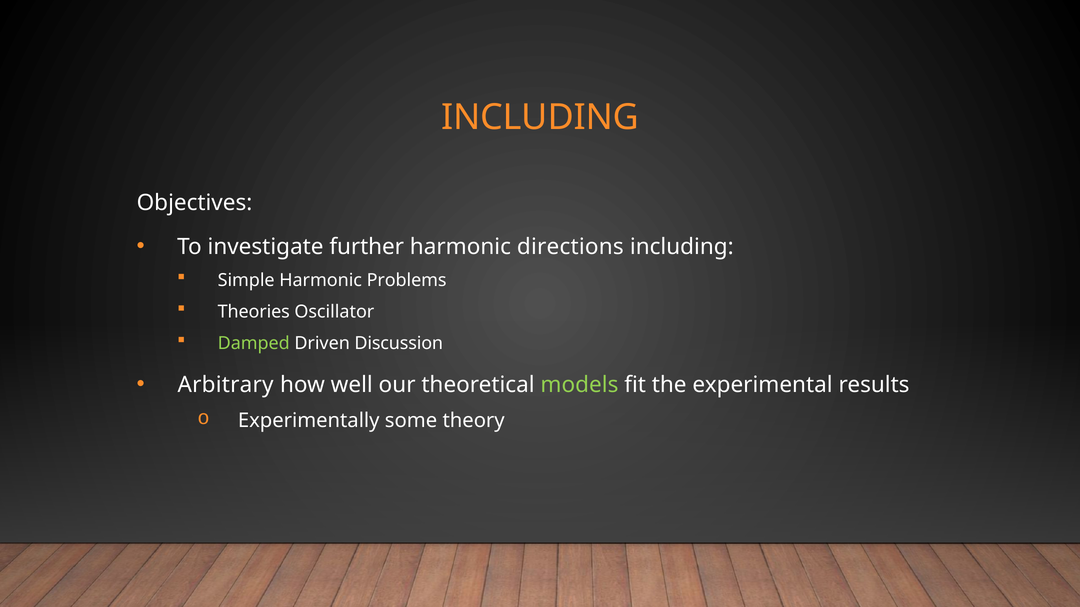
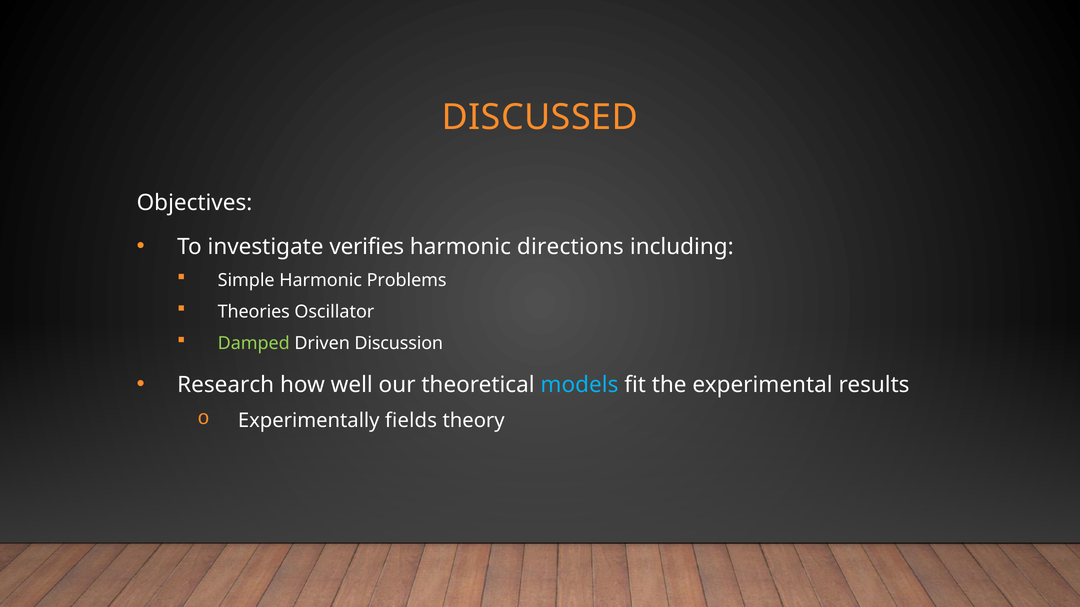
INCLUDING at (540, 118): INCLUDING -> DISCUSSED
further: further -> verifies
Arbitrary: Arbitrary -> Research
models colour: light green -> light blue
some: some -> fields
